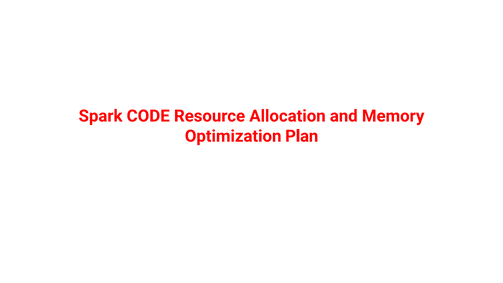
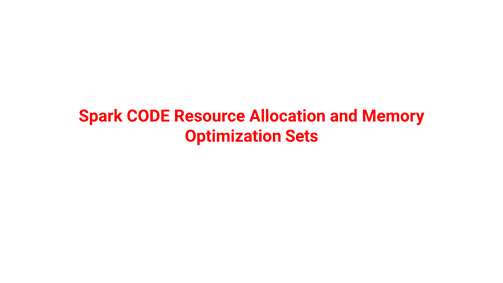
Plan: Plan -> Sets
